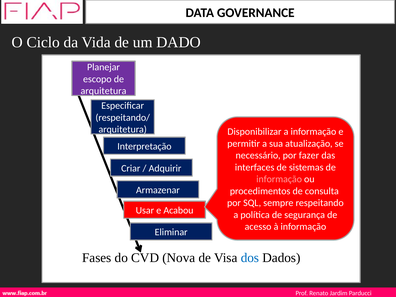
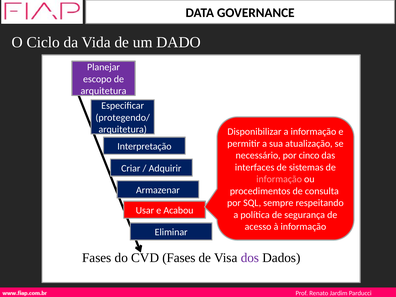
respeitando/: respeitando/ -> protegendo/
fazer: fazer -> cinco
CVD Nova: Nova -> Fases
dos colour: blue -> purple
